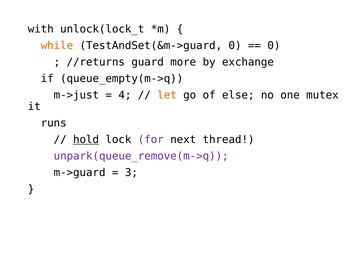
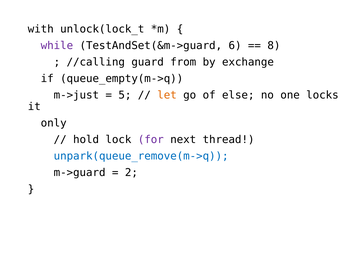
while colour: orange -> purple
TestAndSet(&m->guard 0: 0 -> 6
0 at (274, 46): 0 -> 8
//returns: //returns -> //calling
more: more -> from
4: 4 -> 5
mutex: mutex -> locks
runs: runs -> only
hold underline: present -> none
unpark(queue_remove(m->q colour: purple -> blue
3: 3 -> 2
